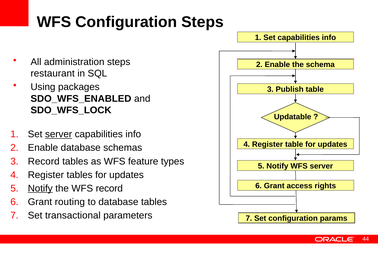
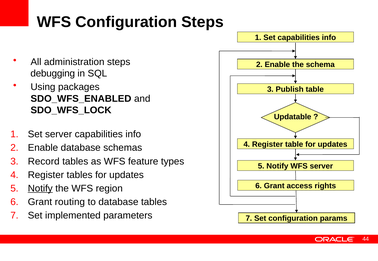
restaurant: restaurant -> debugging
server at (59, 135) underline: present -> none
WFS record: record -> region
transactional: transactional -> implemented
